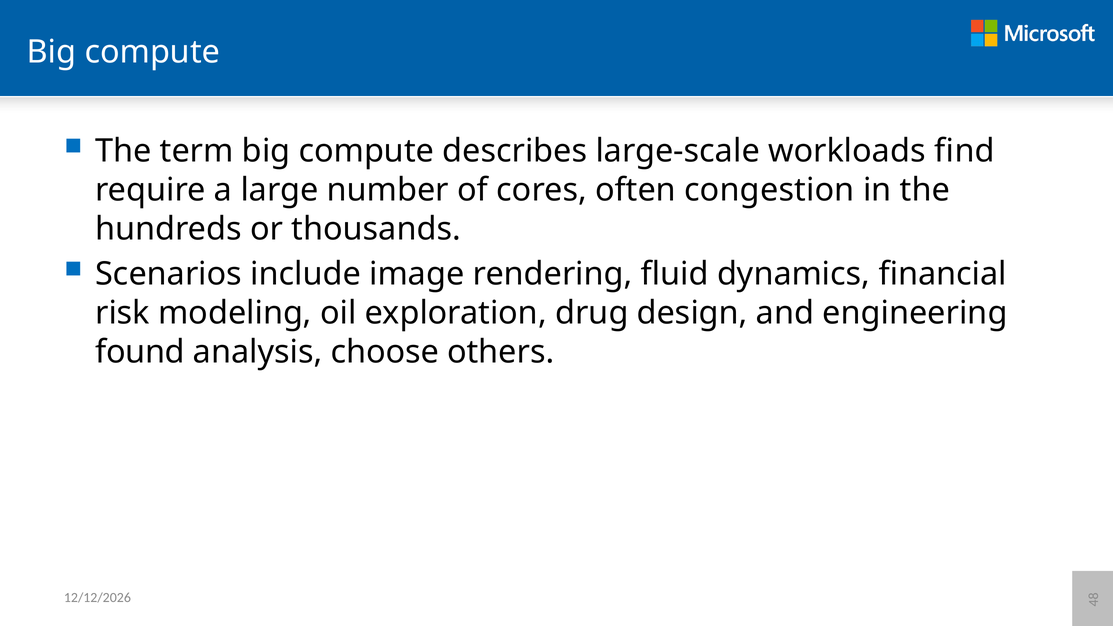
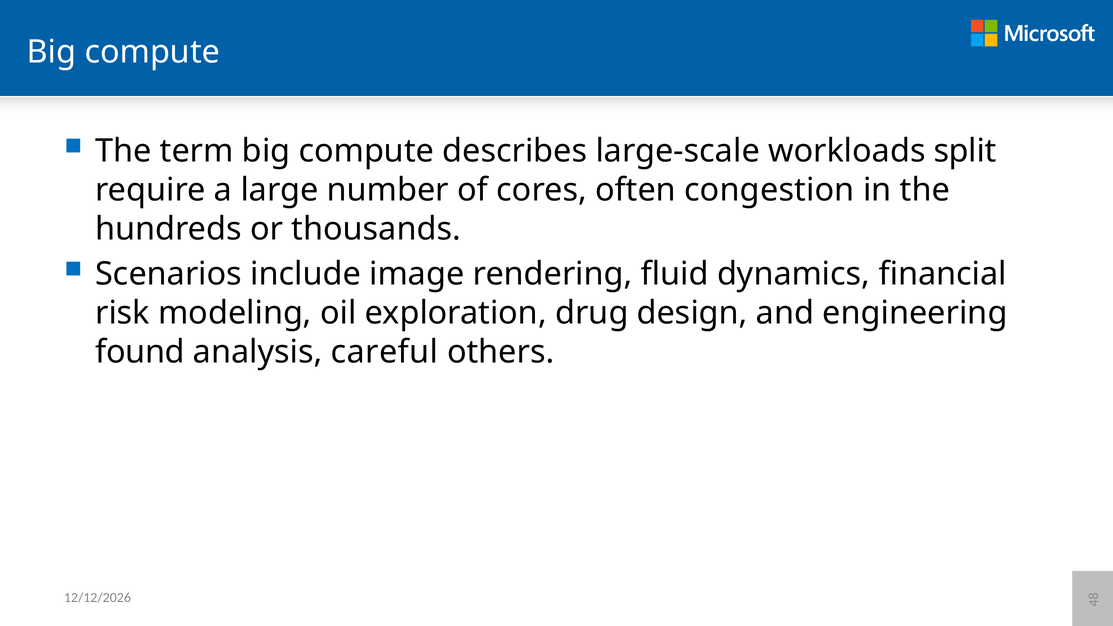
find: find -> split
choose: choose -> careful
